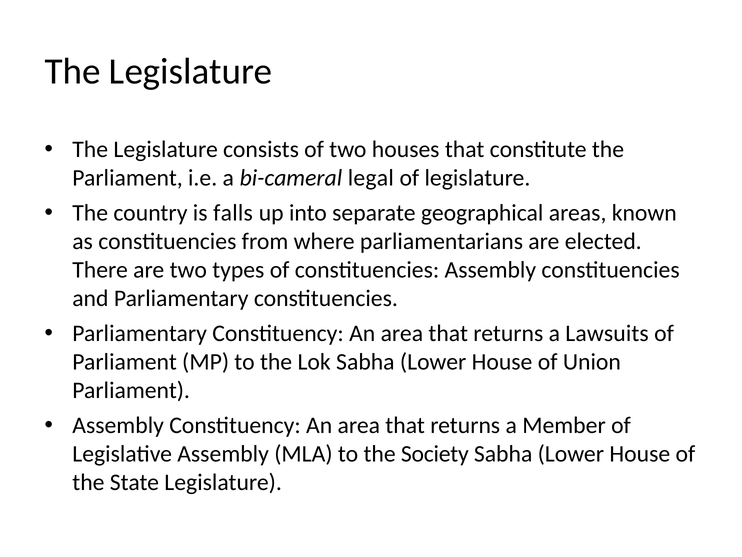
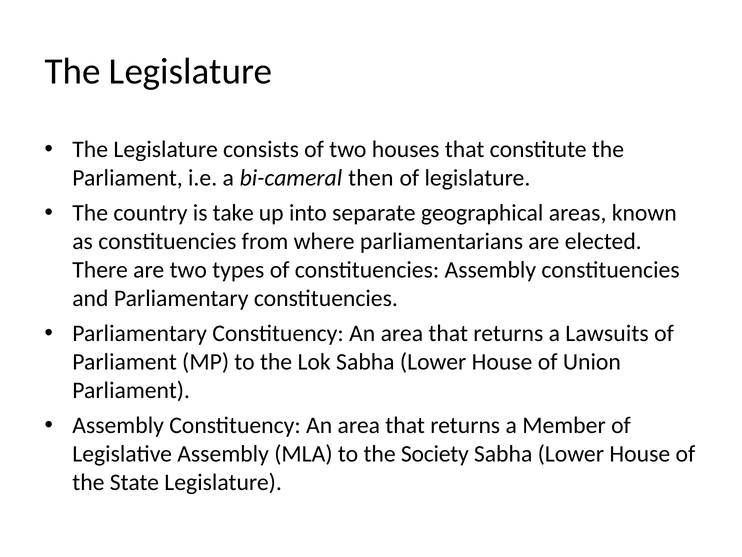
legal: legal -> then
falls: falls -> take
